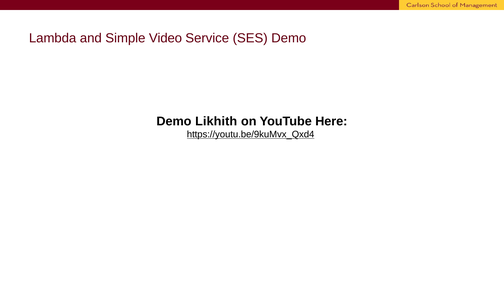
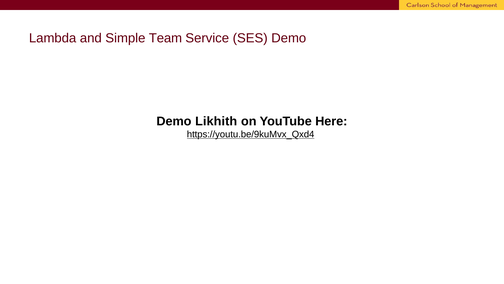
Video: Video -> Team
